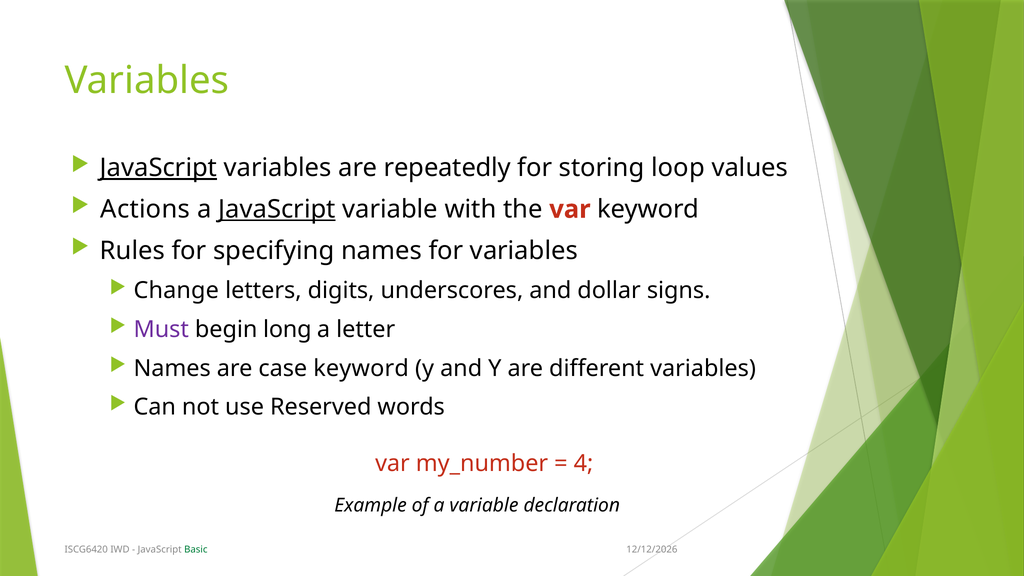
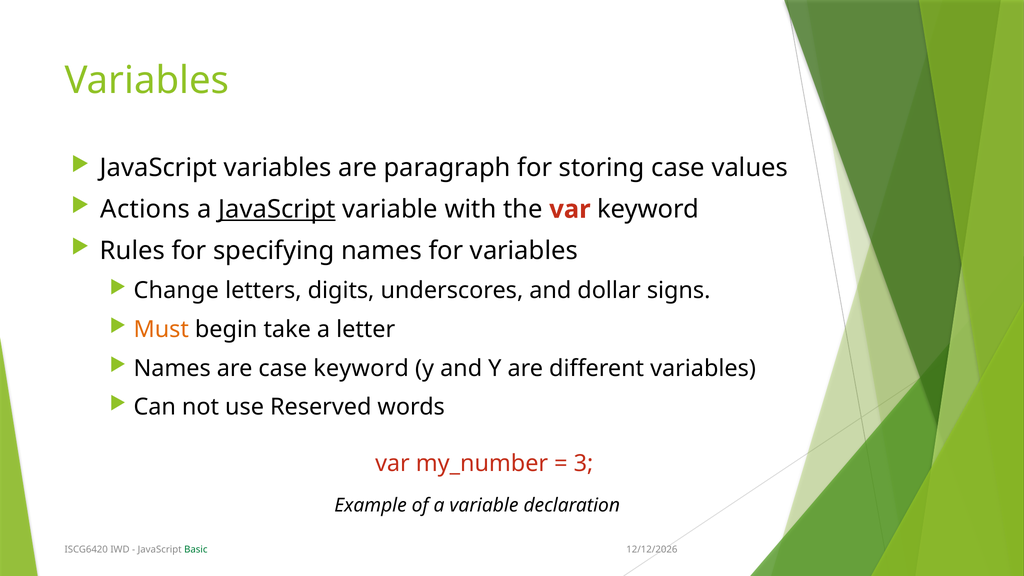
JavaScript at (159, 168) underline: present -> none
repeatedly: repeatedly -> paragraph
storing loop: loop -> case
Must colour: purple -> orange
long: long -> take
4: 4 -> 3
